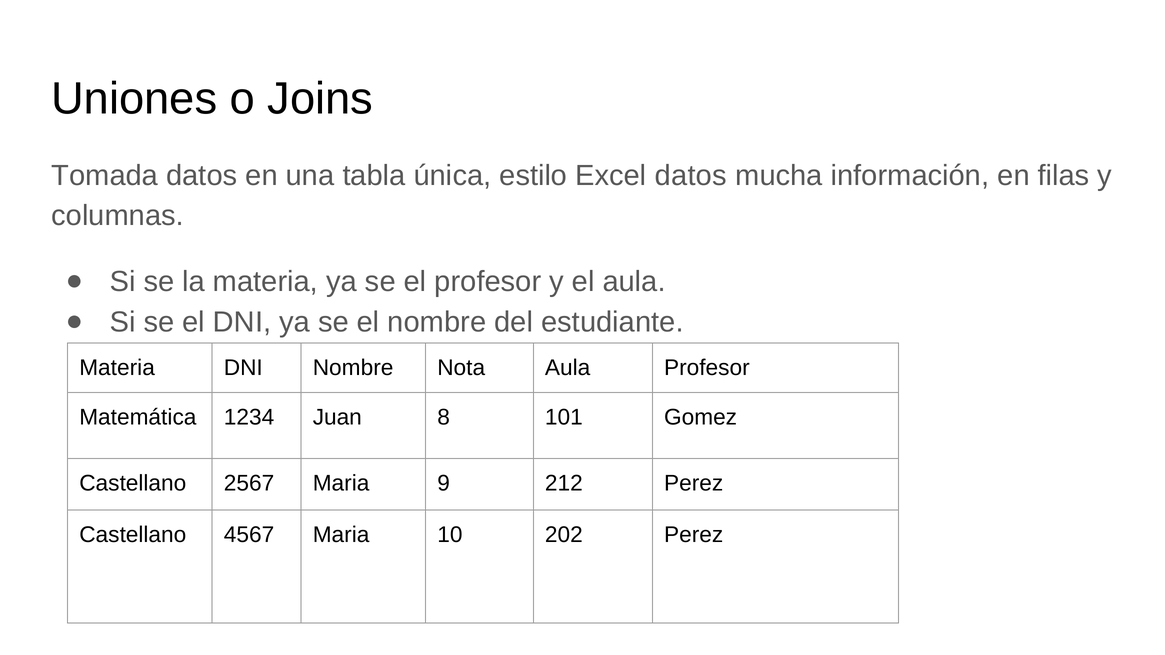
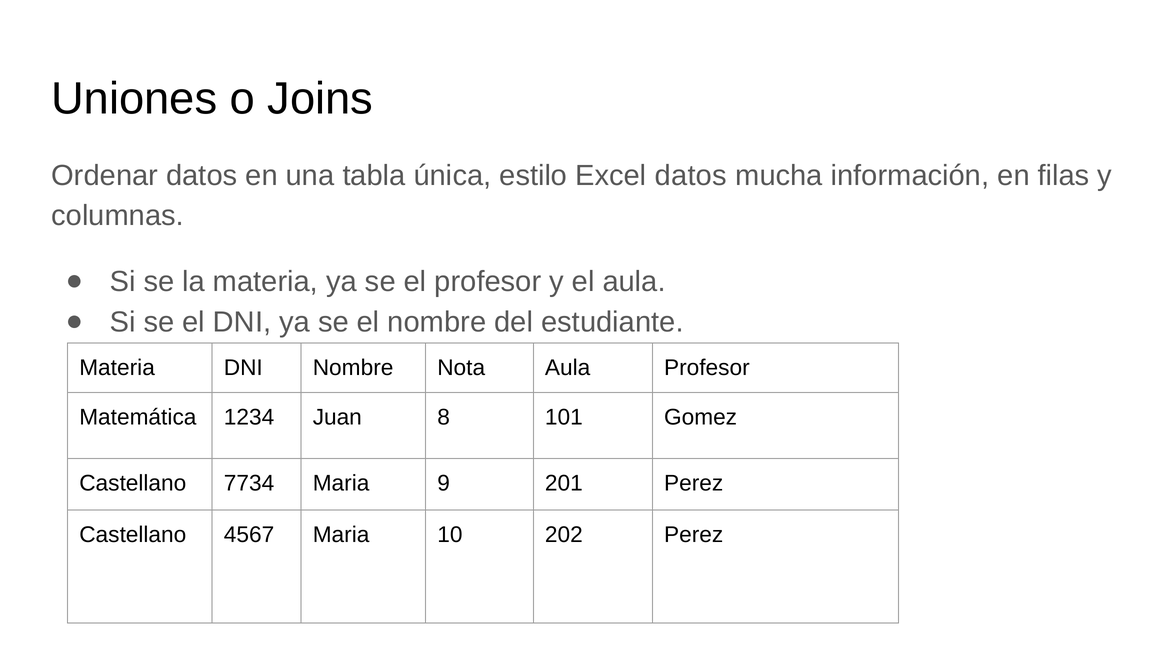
Tomada: Tomada -> Ordenar
2567: 2567 -> 7734
212: 212 -> 201
